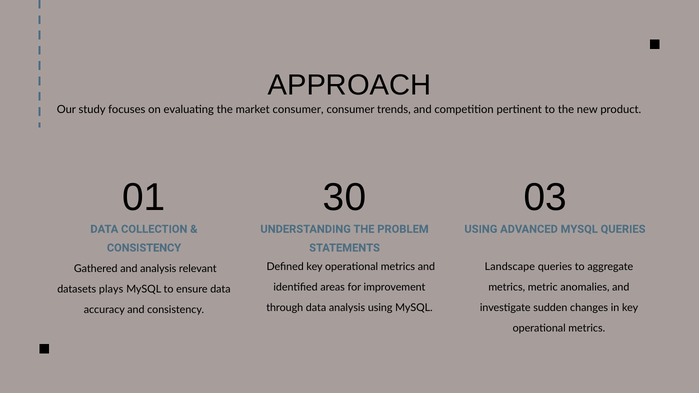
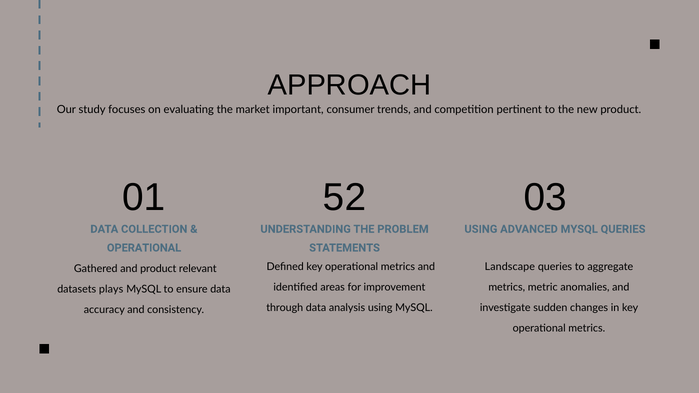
market consumer: consumer -> important
30: 30 -> 52
CONSISTENCY at (144, 248): CONSISTENCY -> OPERATIONAL
and analysis: analysis -> product
